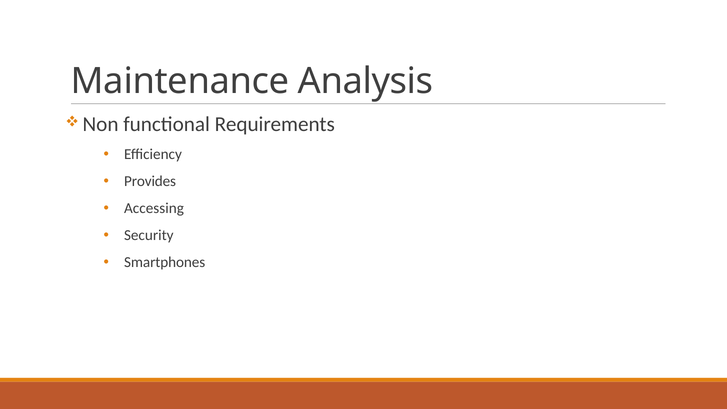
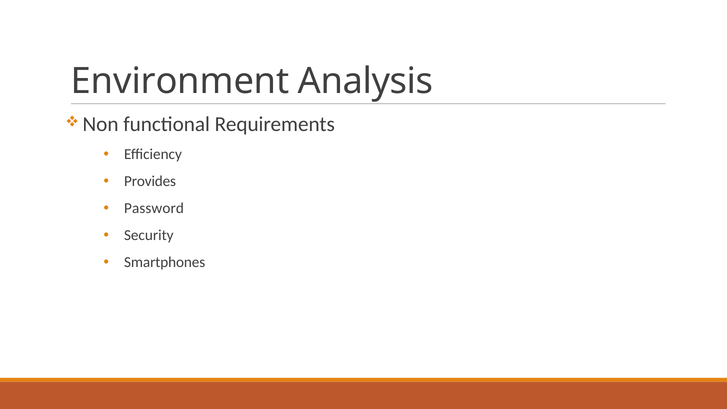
Maintenance: Maintenance -> Environment
Accessing: Accessing -> Password
